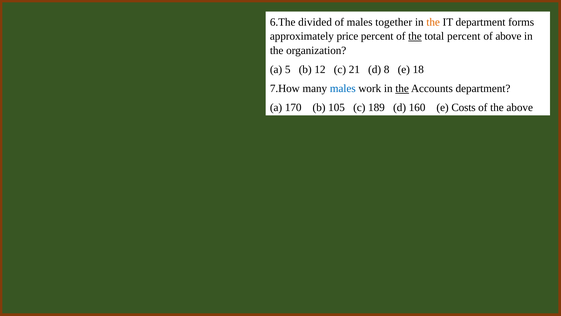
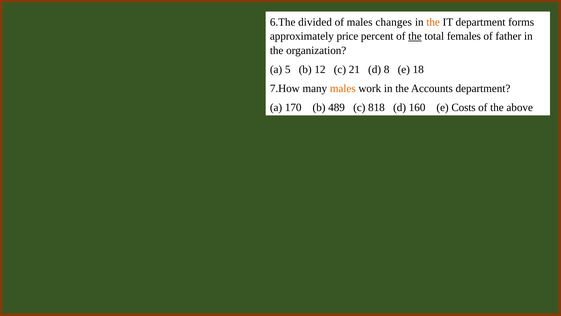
together: together -> changes
total percent: percent -> females
of above: above -> father
males at (343, 88) colour: blue -> orange
the at (402, 88) underline: present -> none
105: 105 -> 489
189: 189 -> 818
